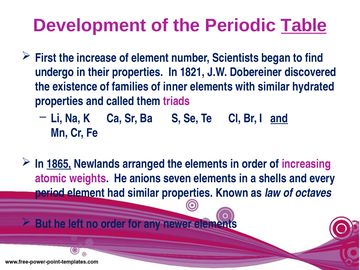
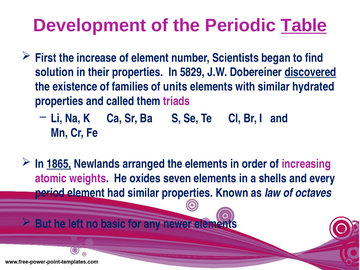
undergo: undergo -> solution
1821: 1821 -> 5829
discovered underline: none -> present
inner: inner -> units
and at (279, 118) underline: present -> none
anions: anions -> oxides
no order: order -> basic
